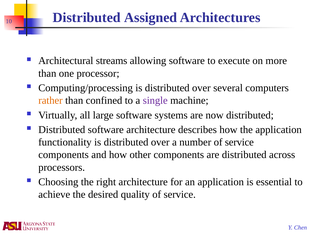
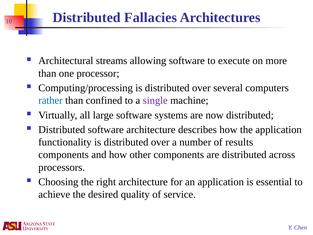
Assigned: Assigned -> Fallacies
rather colour: orange -> blue
number of service: service -> results
